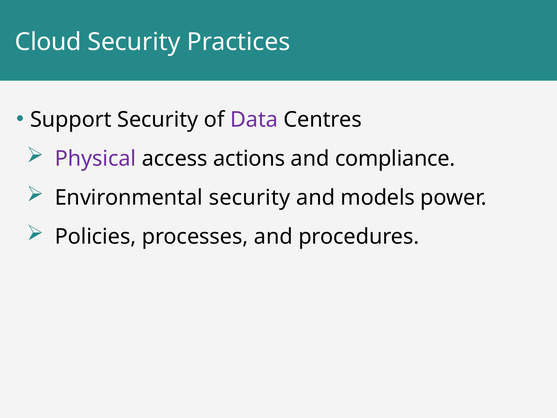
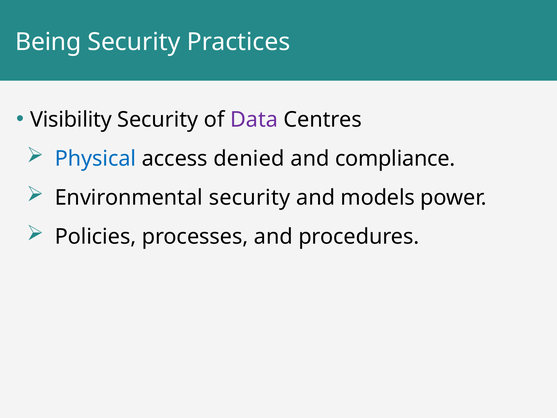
Cloud: Cloud -> Being
Support: Support -> Visibility
Physical colour: purple -> blue
actions: actions -> denied
